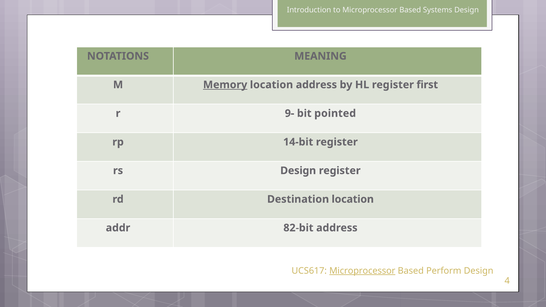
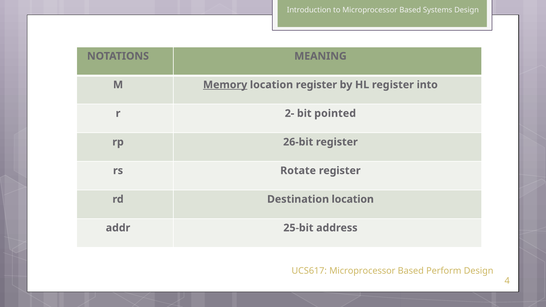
location address: address -> register
first: first -> into
9-: 9- -> 2-
14-bit: 14-bit -> 26-bit
rs Design: Design -> Rotate
82-bit: 82-bit -> 25-bit
Microprocessor at (362, 271) underline: present -> none
